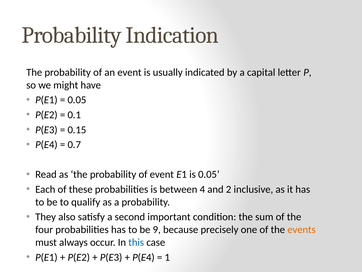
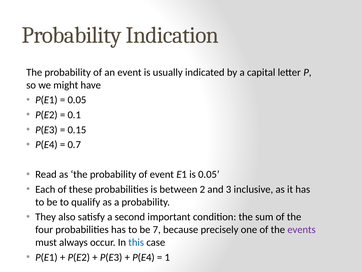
4: 4 -> 2
2: 2 -> 3
9: 9 -> 7
events colour: orange -> purple
